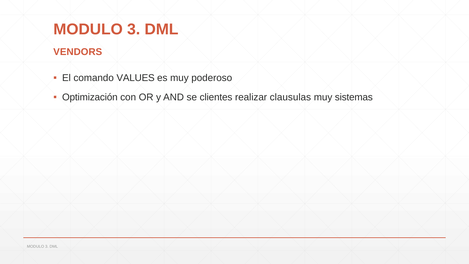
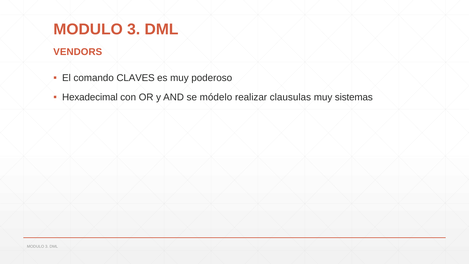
VALUES: VALUES -> CLAVES
Optimización: Optimización -> Hexadecimal
clientes: clientes -> módelo
